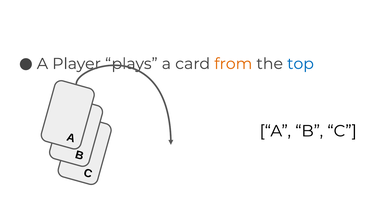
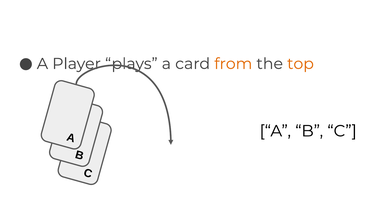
top colour: blue -> orange
